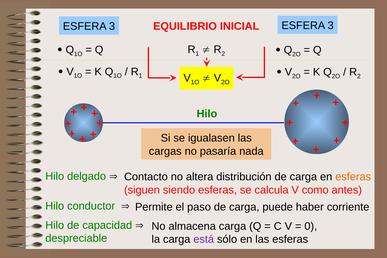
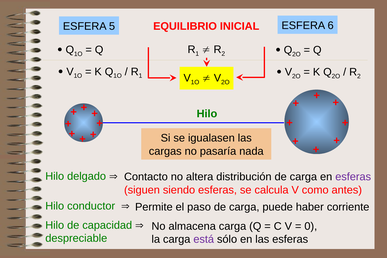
3 at (112, 26): 3 -> 5
3 at (331, 25): 3 -> 6
esferas at (353, 177) colour: orange -> purple
